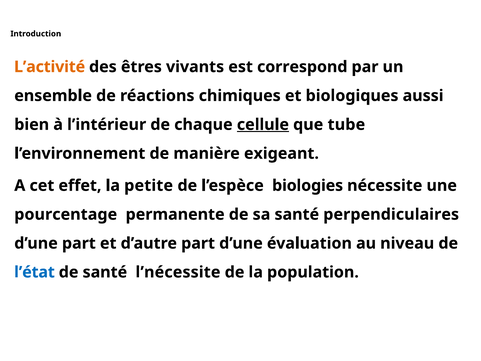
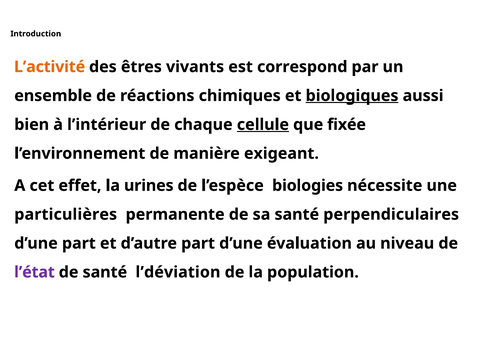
biologiques underline: none -> present
tube: tube -> fixée
petite: petite -> urines
pourcentage: pourcentage -> particulières
l’état colour: blue -> purple
l’nécessite: l’nécessite -> l’déviation
